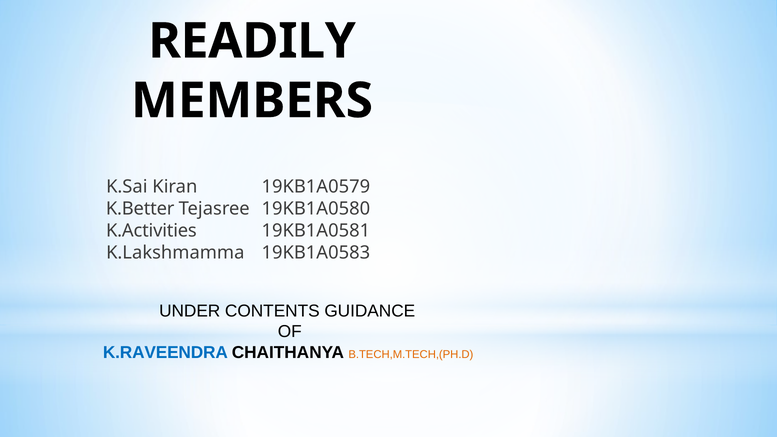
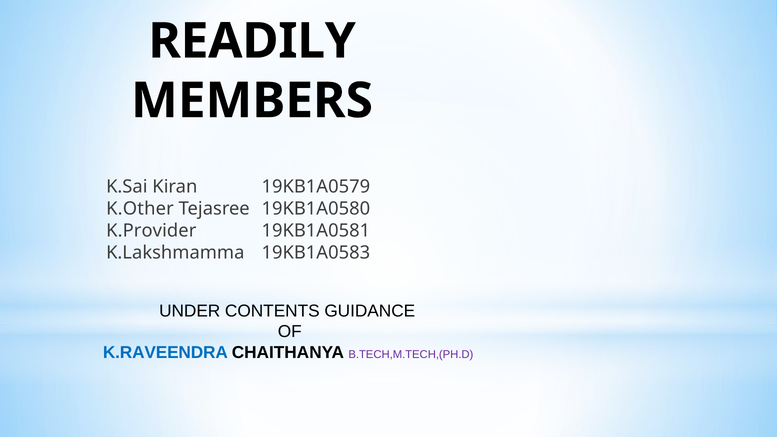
K.Better: K.Better -> K.Other
K.Activities: K.Activities -> K.Provider
B.TECH,M.TECH,(PH.D colour: orange -> purple
